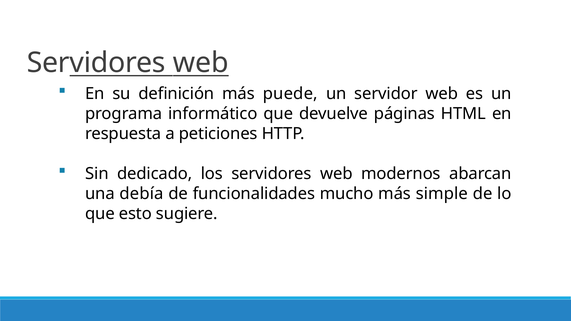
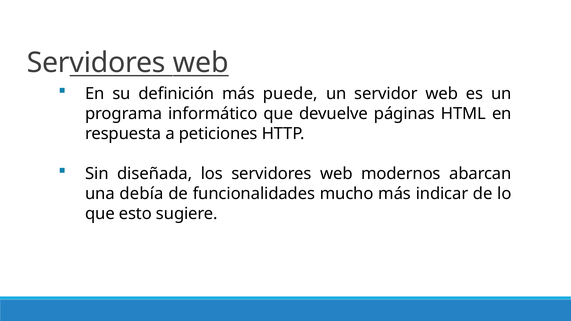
dedicado: dedicado -> diseñada
simple: simple -> indicar
